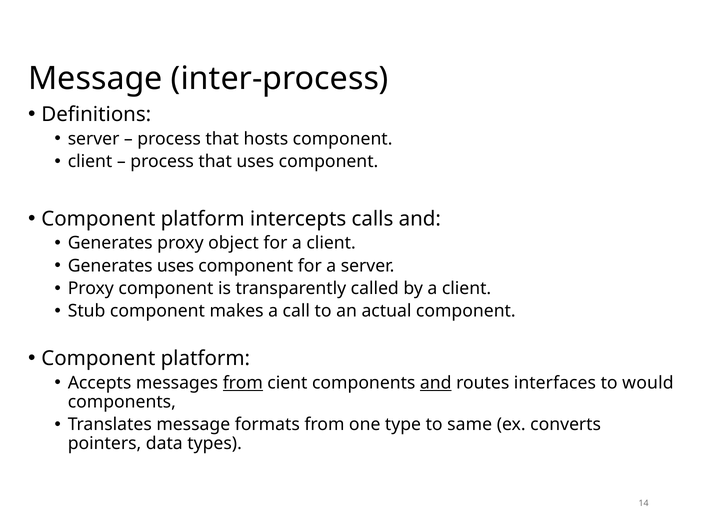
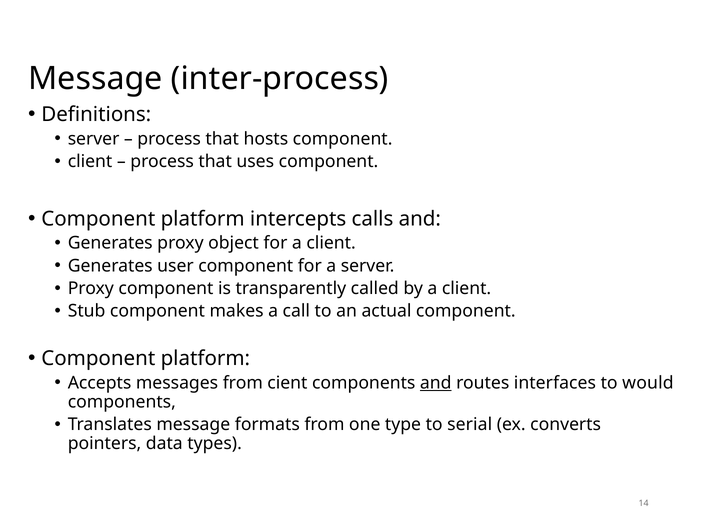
Generates uses: uses -> user
from at (243, 383) underline: present -> none
same: same -> serial
